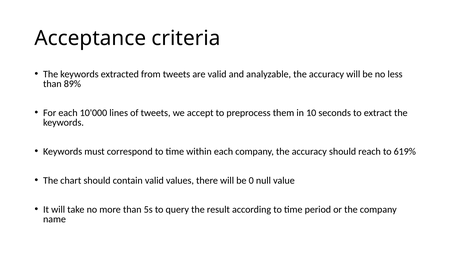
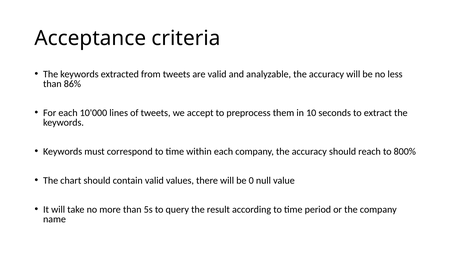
89%: 89% -> 86%
619%: 619% -> 800%
